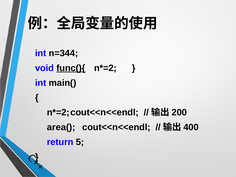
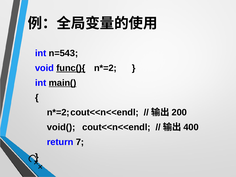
n=344: n=344 -> n=543
main( underline: none -> present
area(: area( -> void(
5: 5 -> 7
